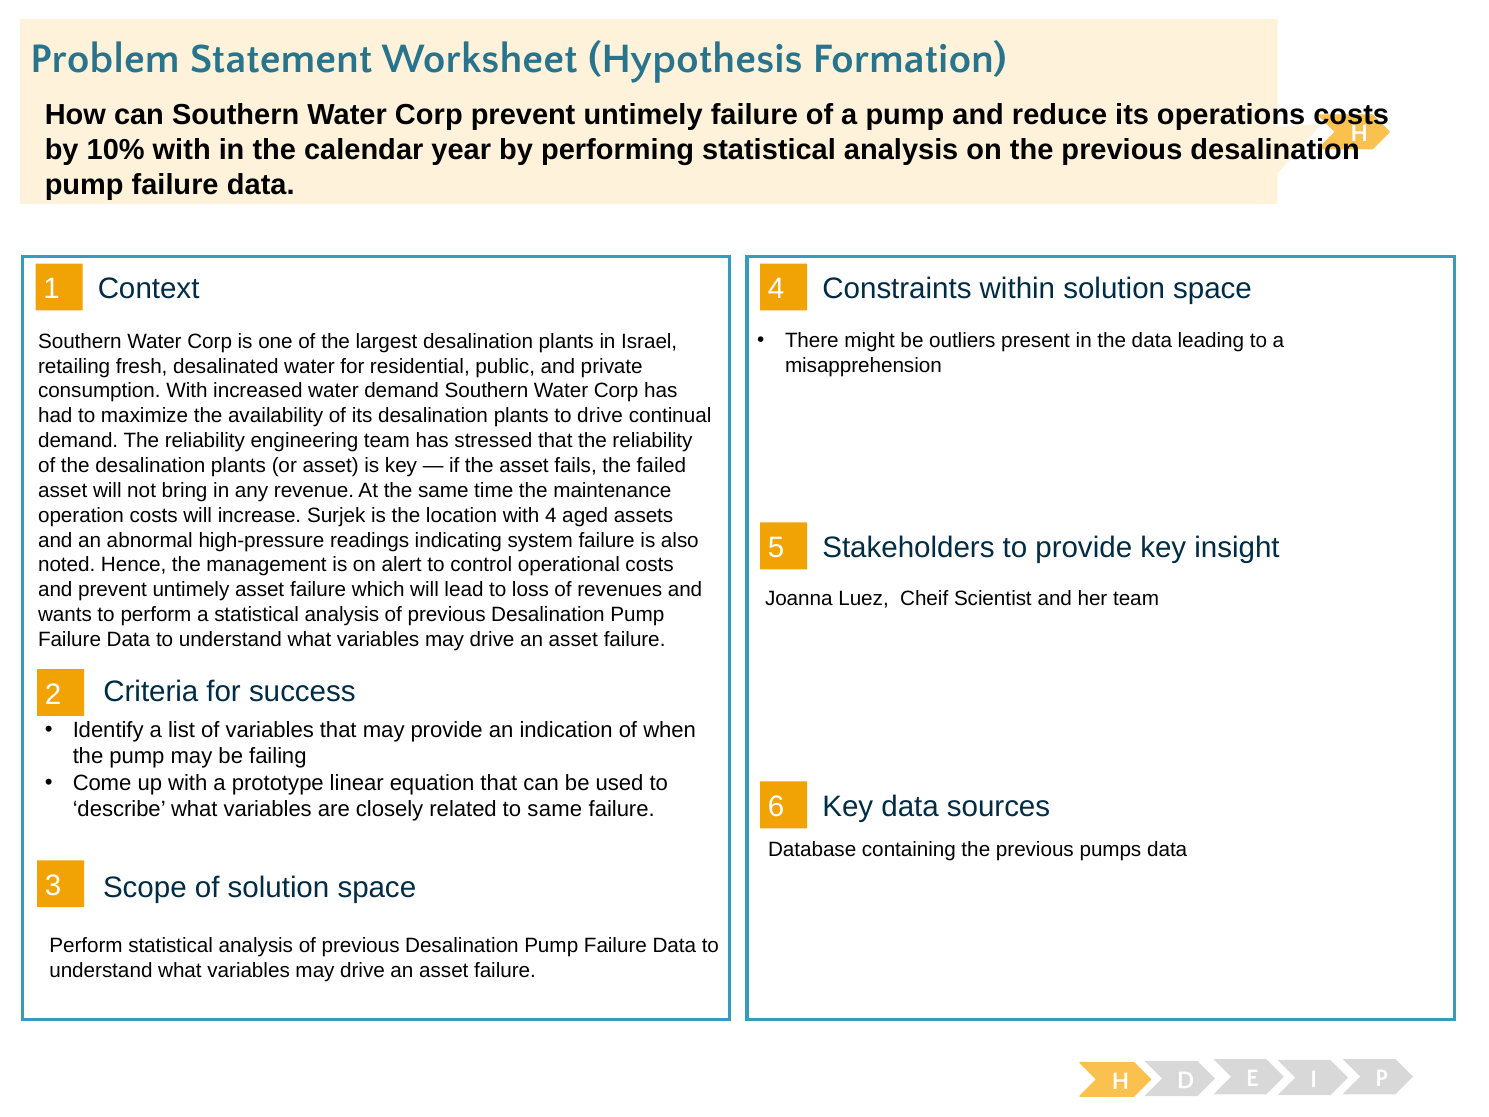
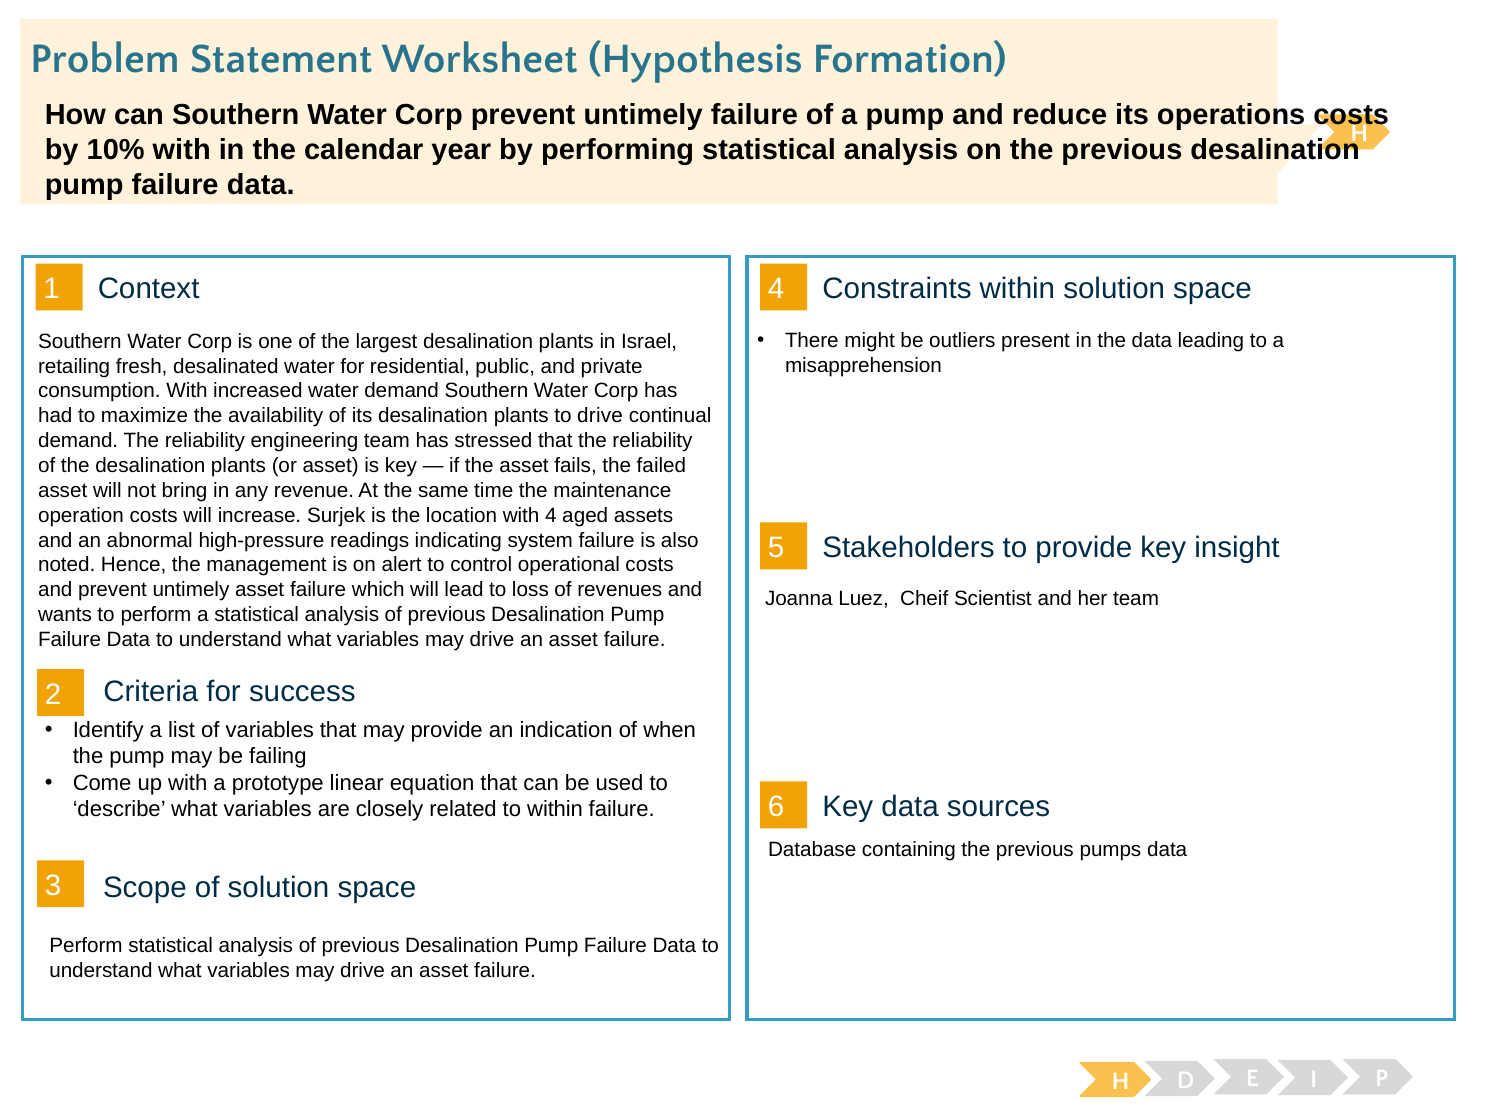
to same: same -> within
